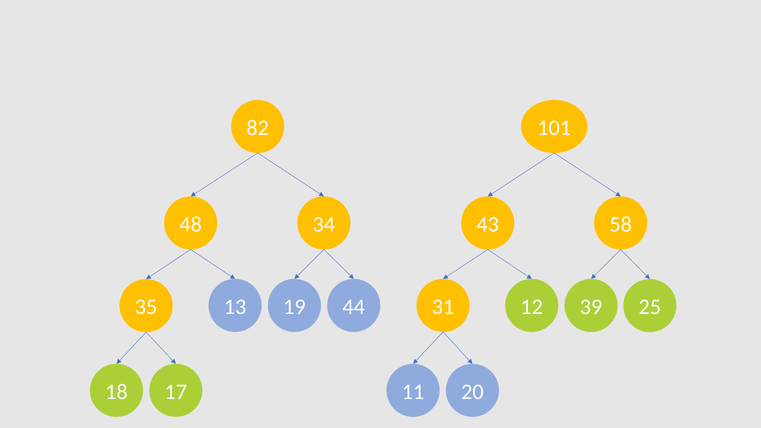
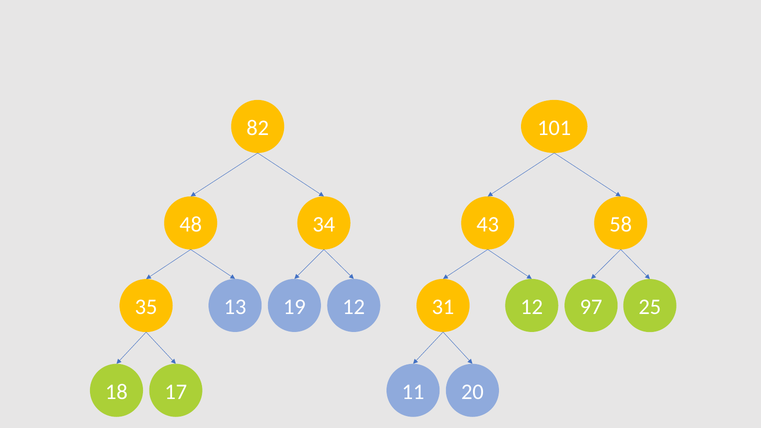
19 44: 44 -> 12
39: 39 -> 97
